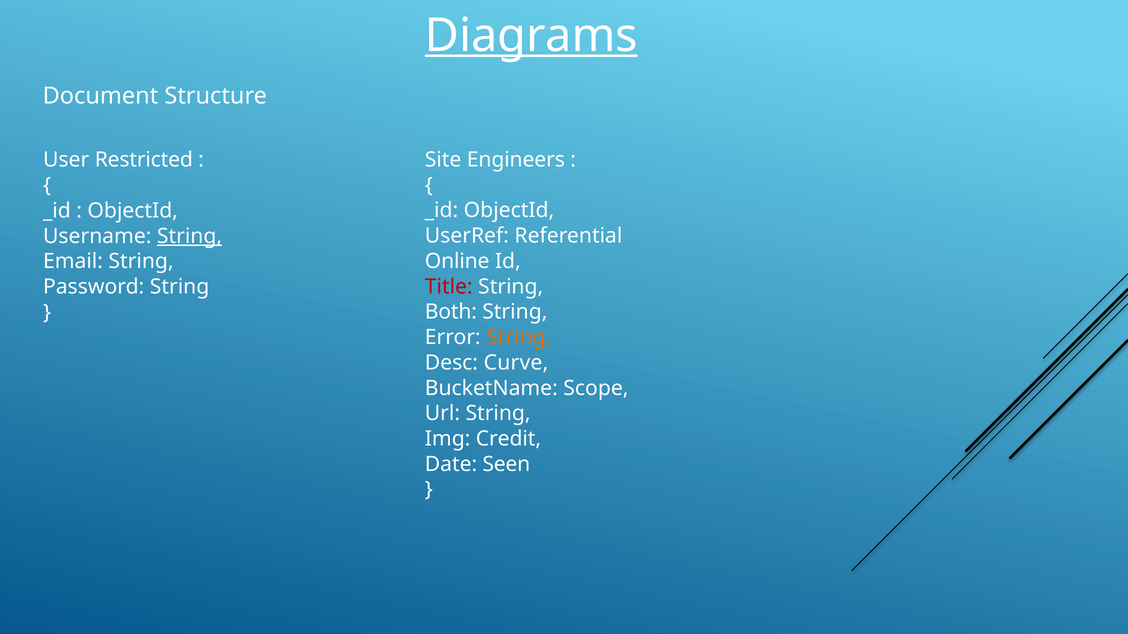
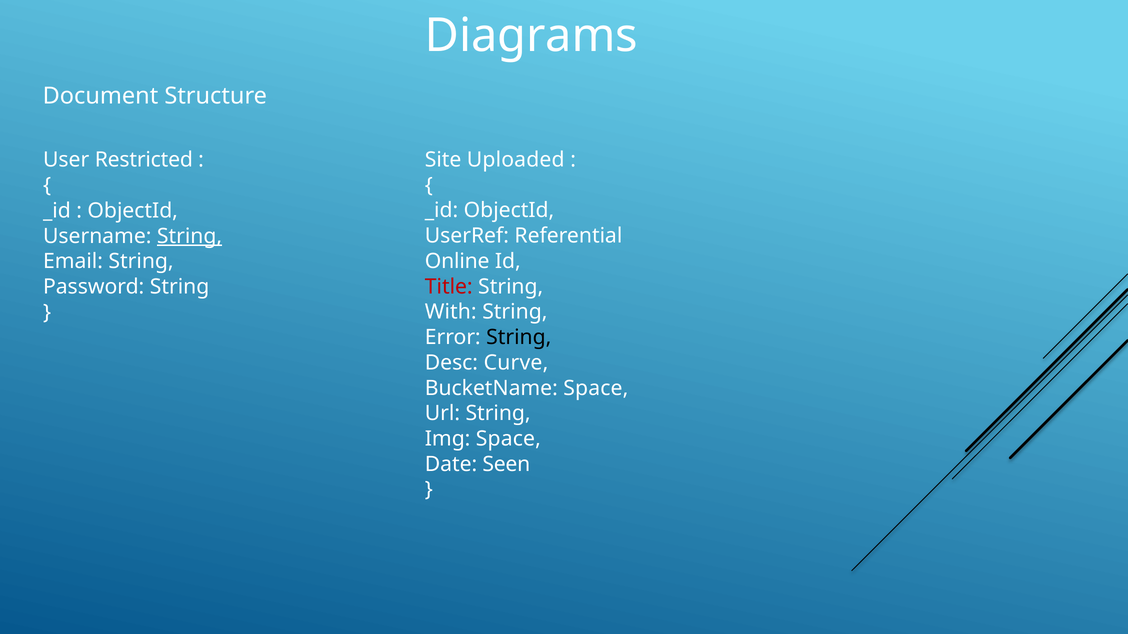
Diagrams underline: present -> none
Engineers: Engineers -> Uploaded
Both: Both -> With
String at (519, 338) colour: orange -> black
BucketName Scope: Scope -> Space
Img Credit: Credit -> Space
